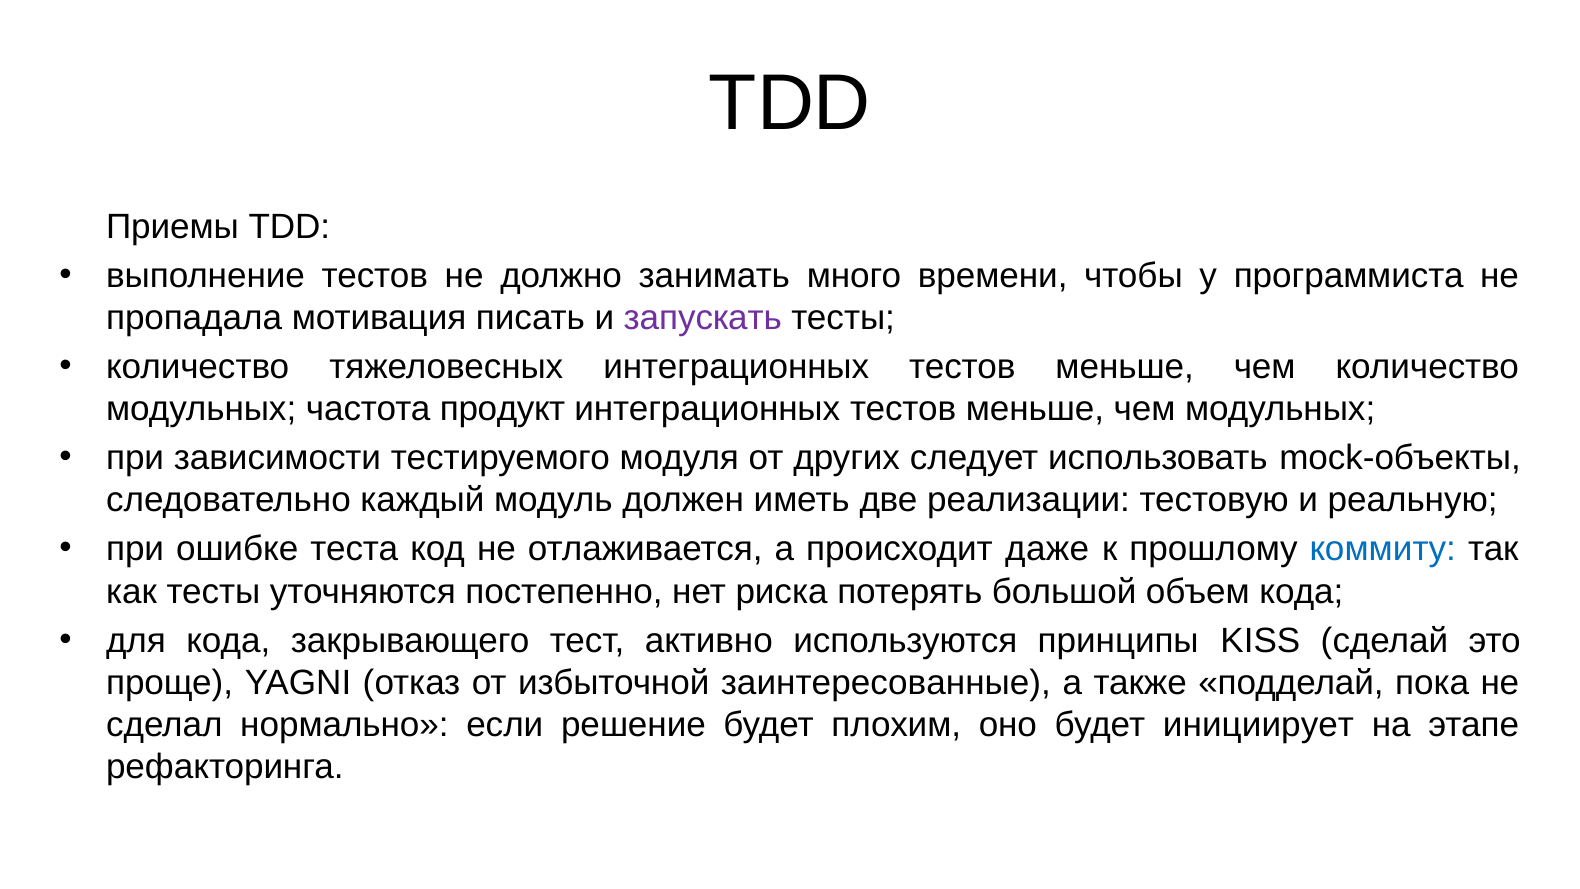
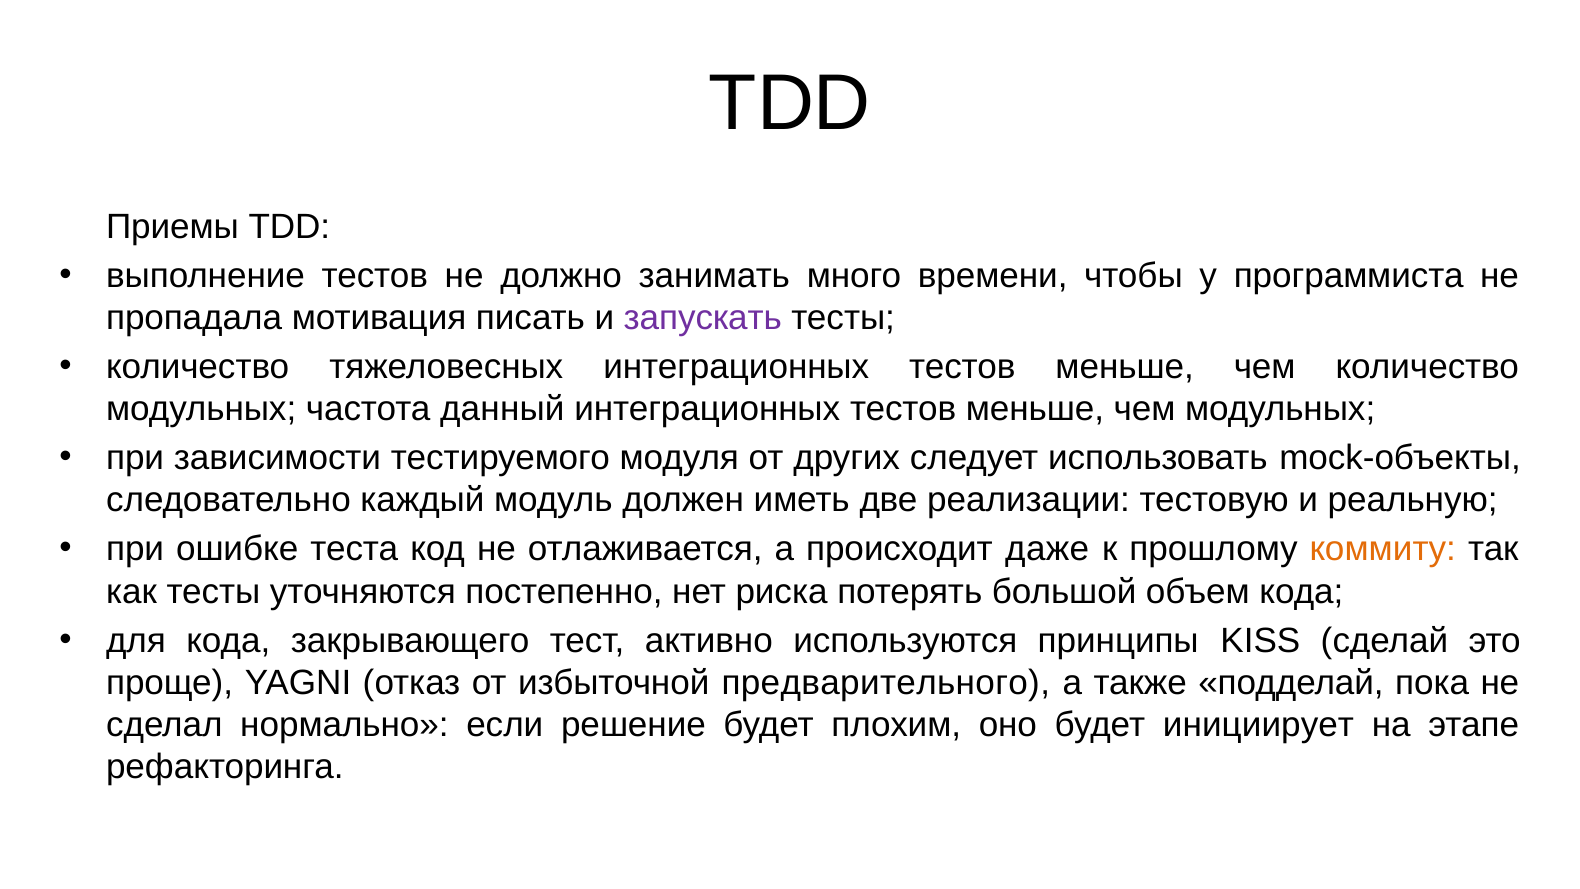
продукт: продукт -> данный
коммиту colour: blue -> orange
заинтересованные: заинтересованные -> предварительного
